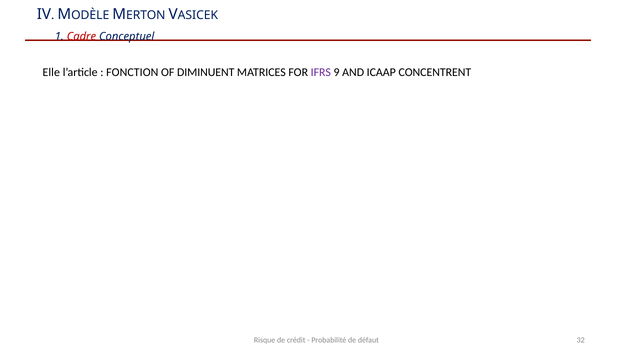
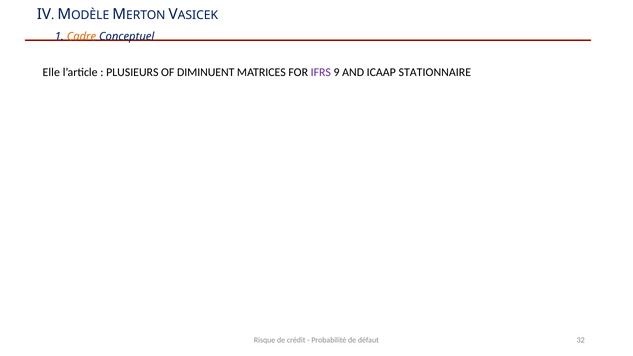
Cadre colour: red -> orange
FONCTION: FONCTION -> PLUSIEURS
CONCENTRENT: CONCENTRENT -> STATIONNAIRE
